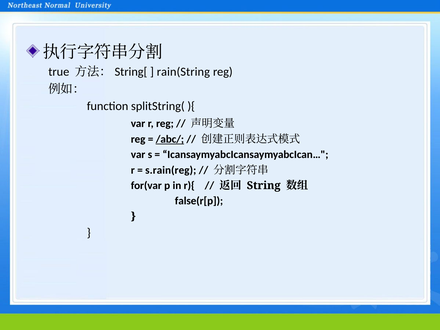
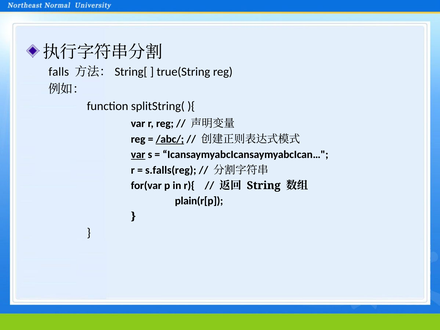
true: true -> falls
rain(String: rain(String -> true(String
var at (138, 155) underline: none -> present
s.rain(reg: s.rain(reg -> s.falls(reg
false(r[p: false(r[p -> plain(r[p
